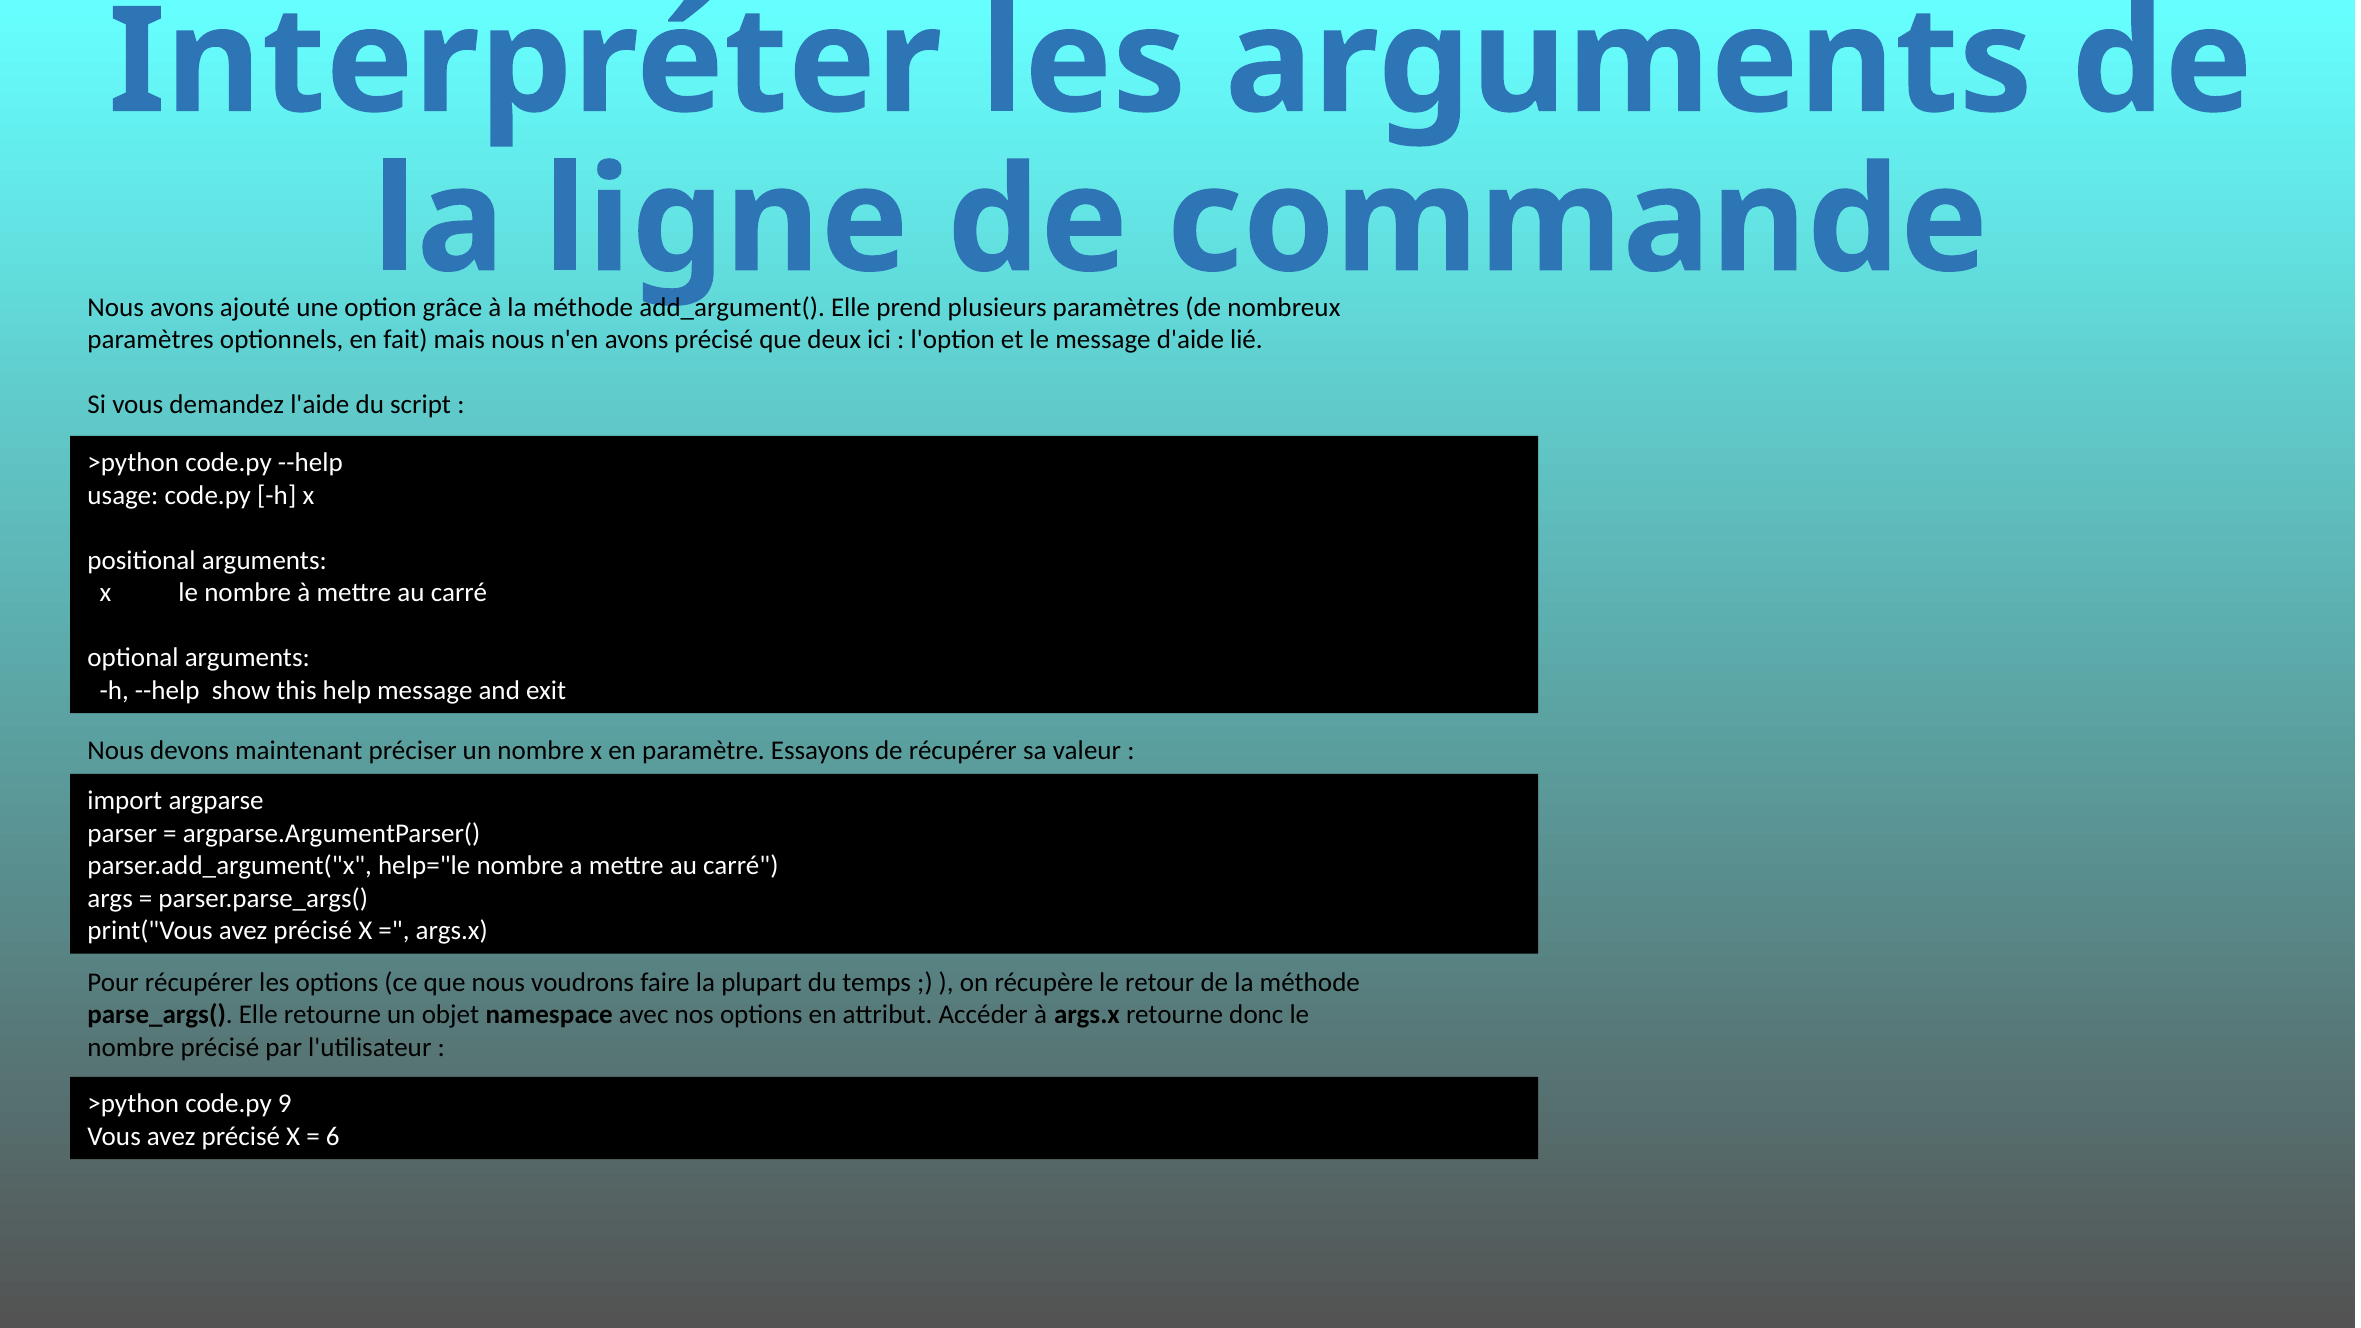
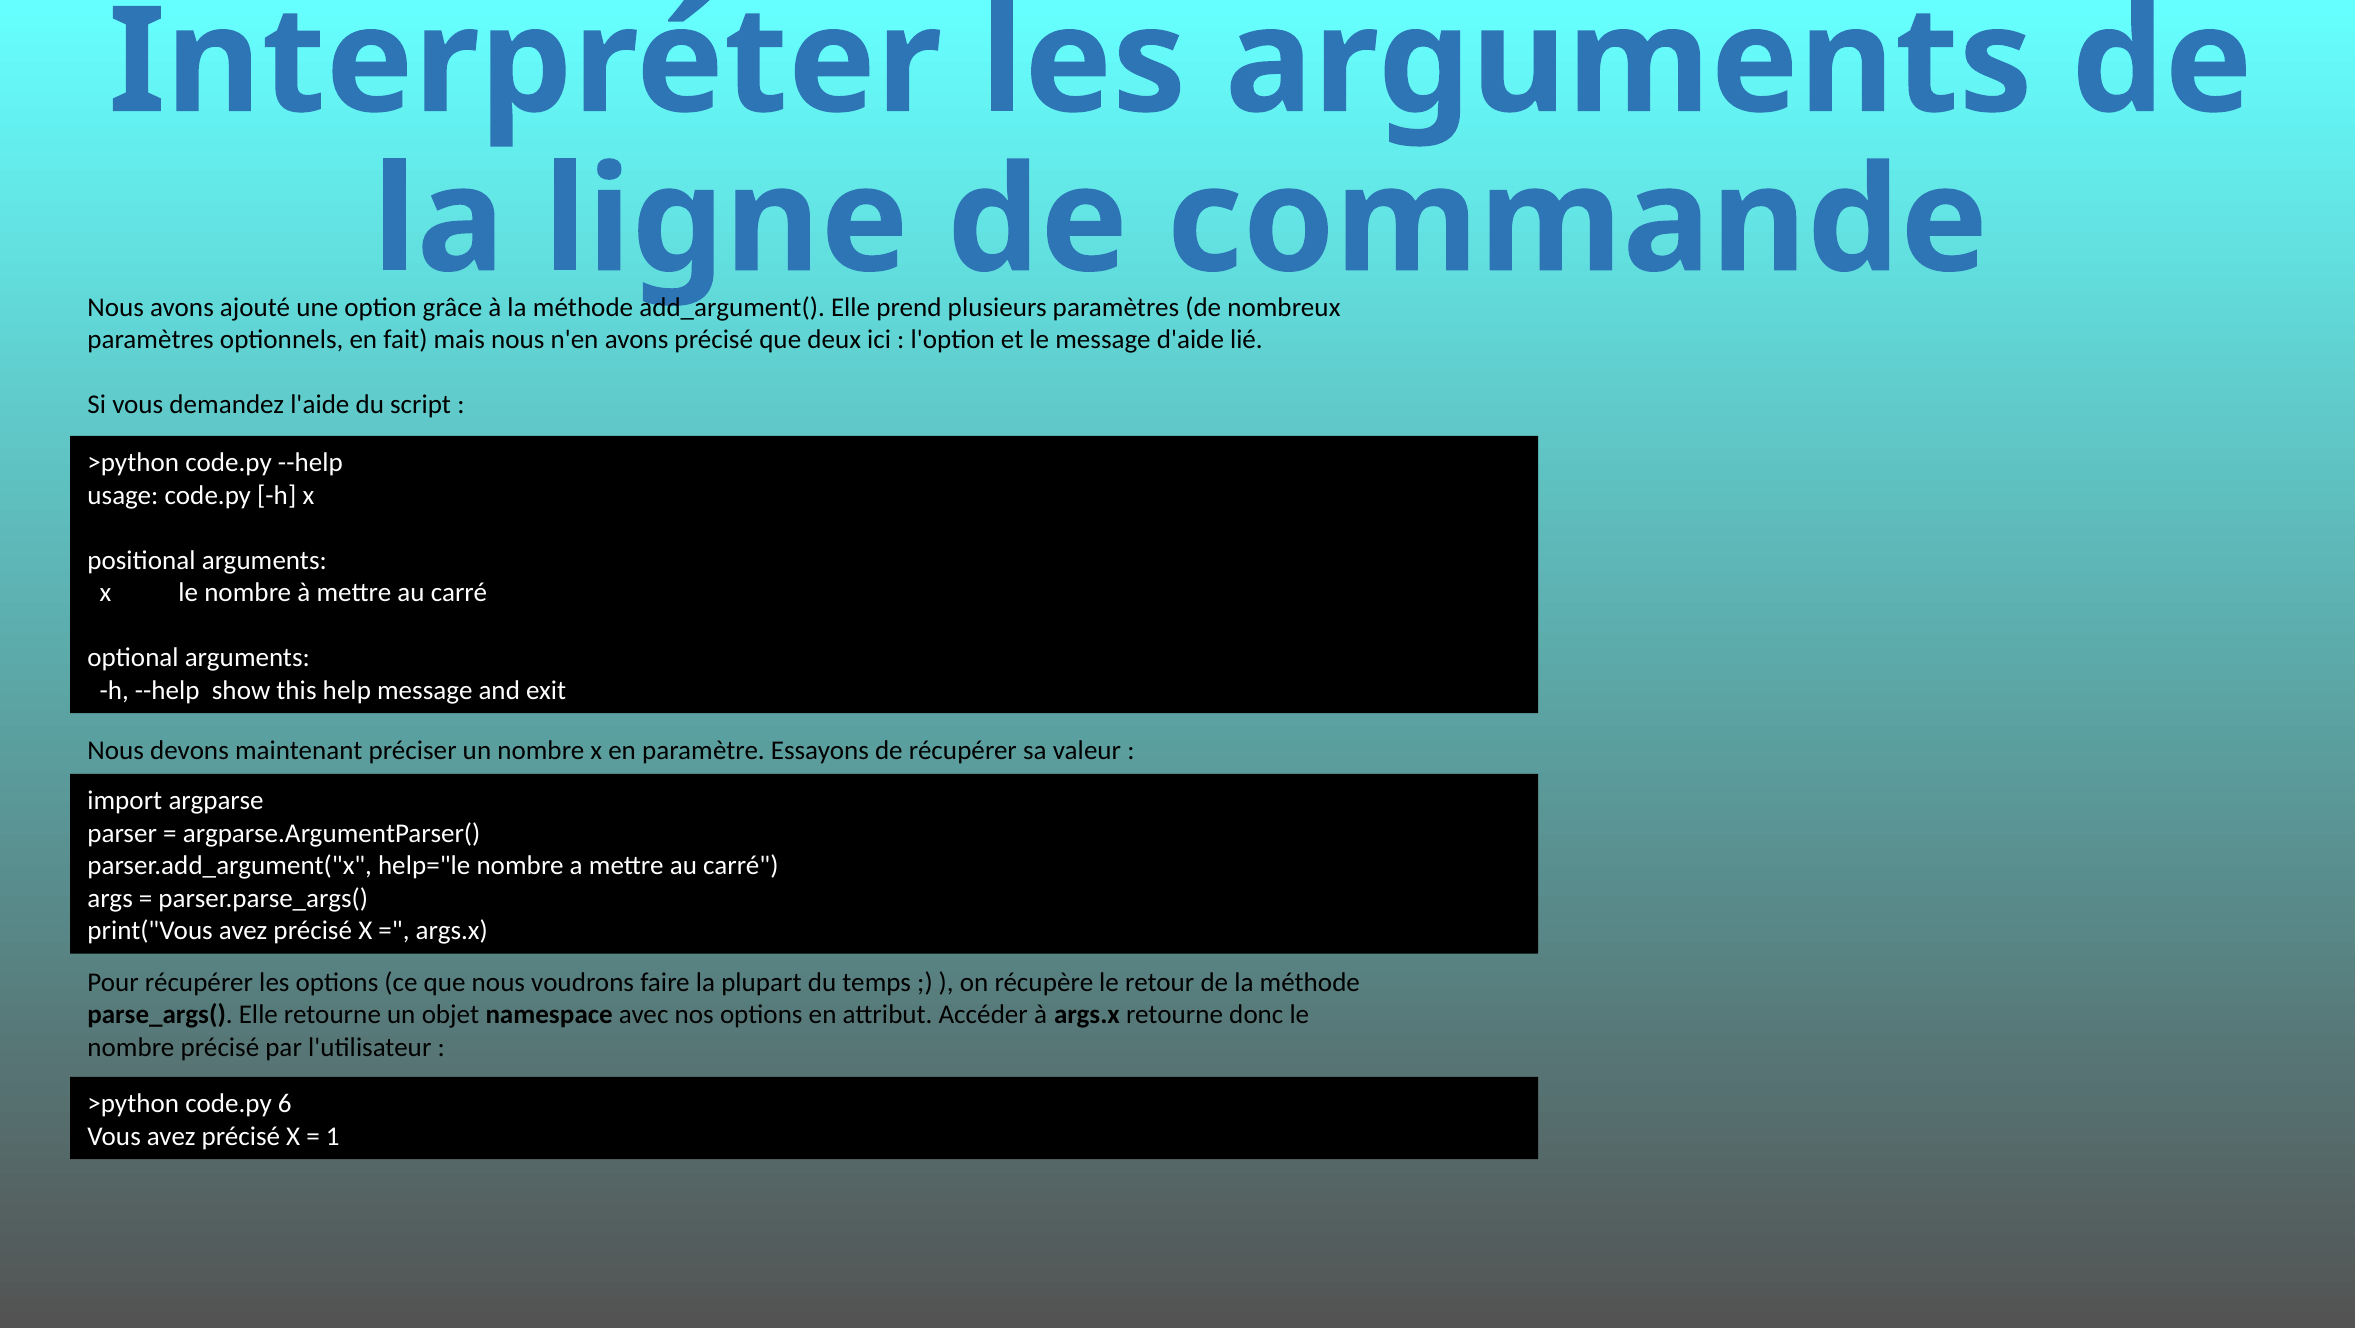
9: 9 -> 6
6: 6 -> 1
